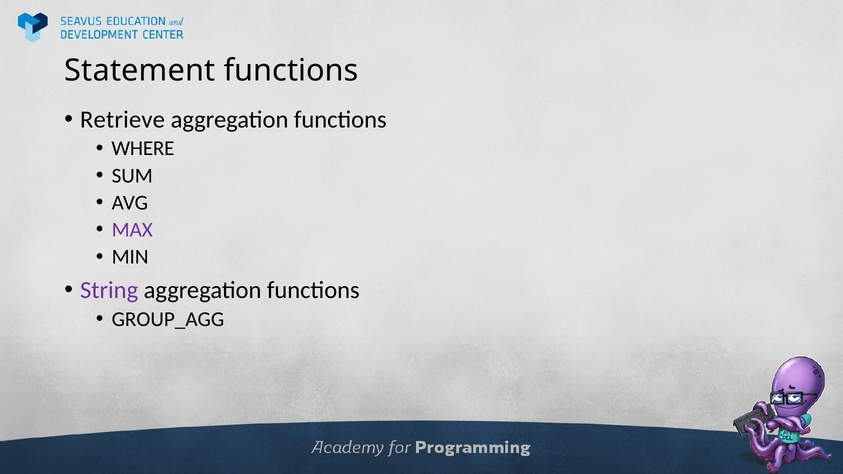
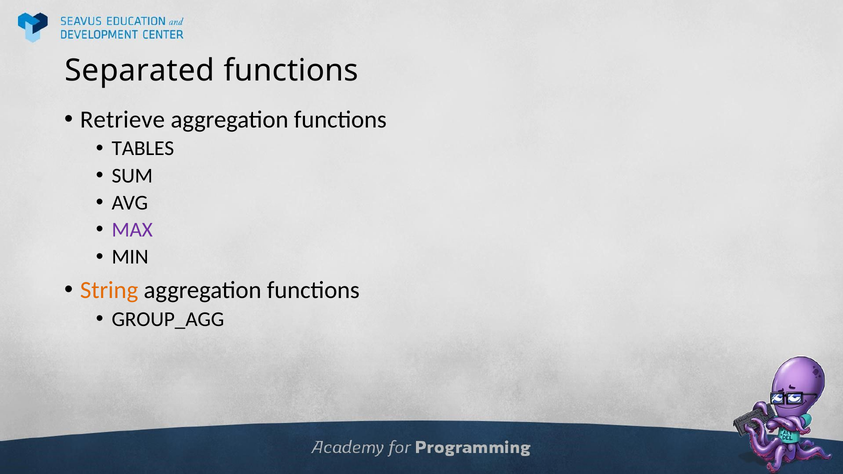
Statement: Statement -> Separated
WHERE: WHERE -> TABLES
String colour: purple -> orange
